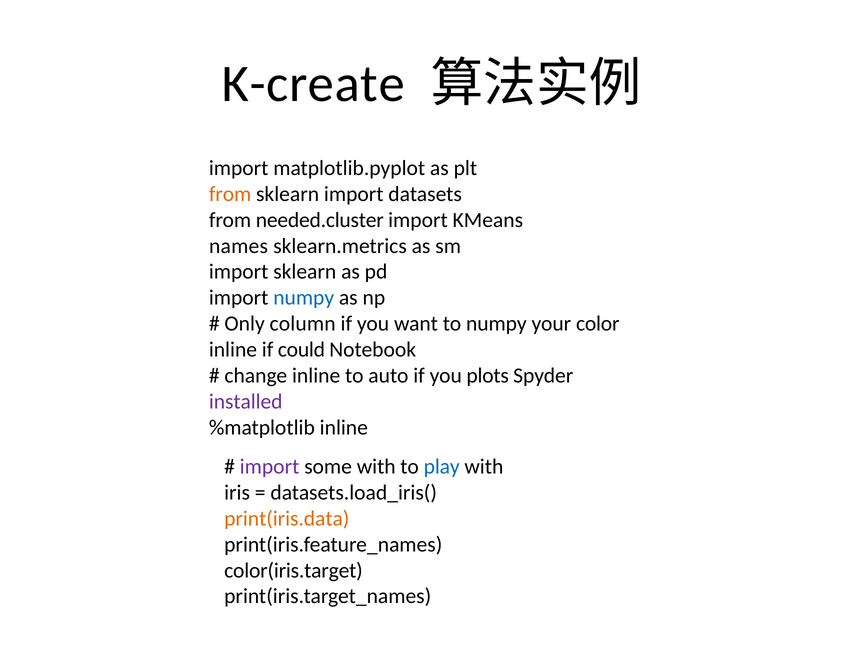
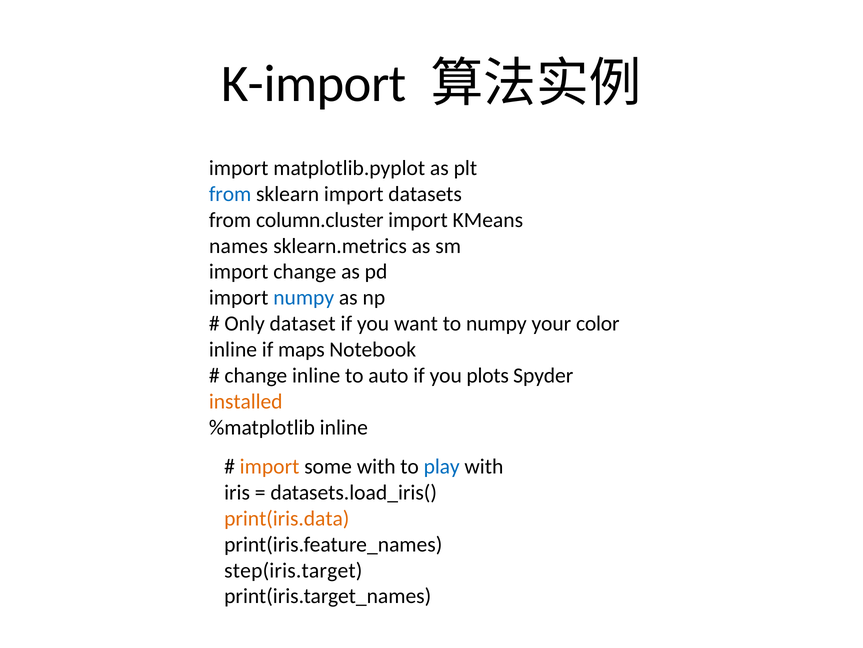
K-create: K-create -> K-import
from at (230, 194) colour: orange -> blue
needed.cluster: needed.cluster -> column.cluster
import sklearn: sklearn -> change
column: column -> dataset
could: could -> maps
installed colour: purple -> orange
import at (270, 466) colour: purple -> orange
color(iris.target: color(iris.target -> step(iris.target
